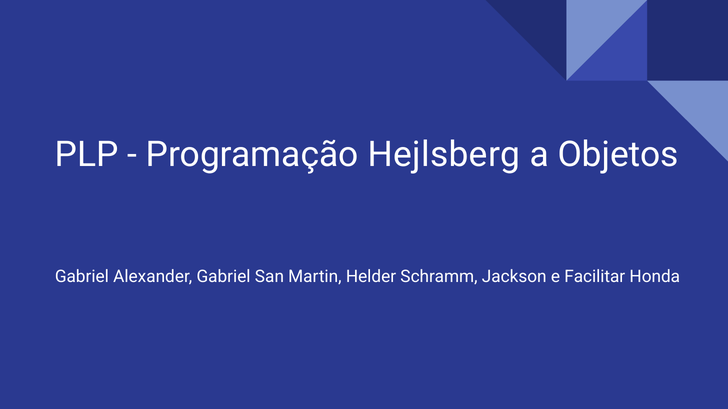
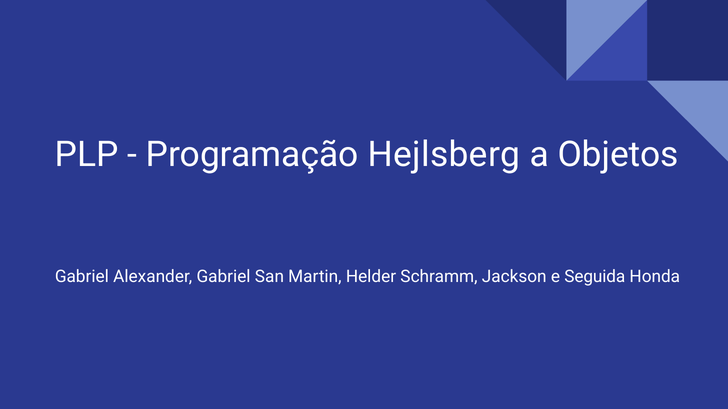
Facilitar: Facilitar -> Seguida
